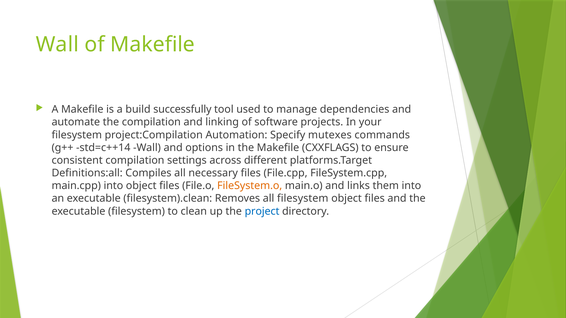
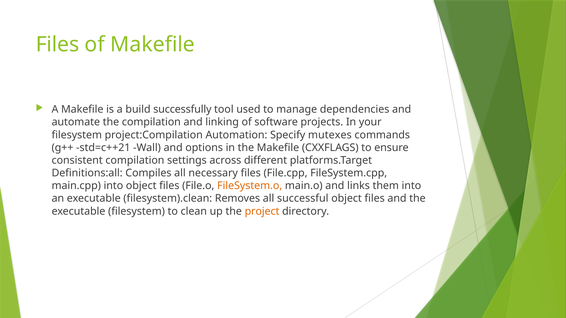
Wall at (57, 45): Wall -> Files
std=c++14: std=c++14 -> std=c++21
all filesystem: filesystem -> successful
project colour: blue -> orange
